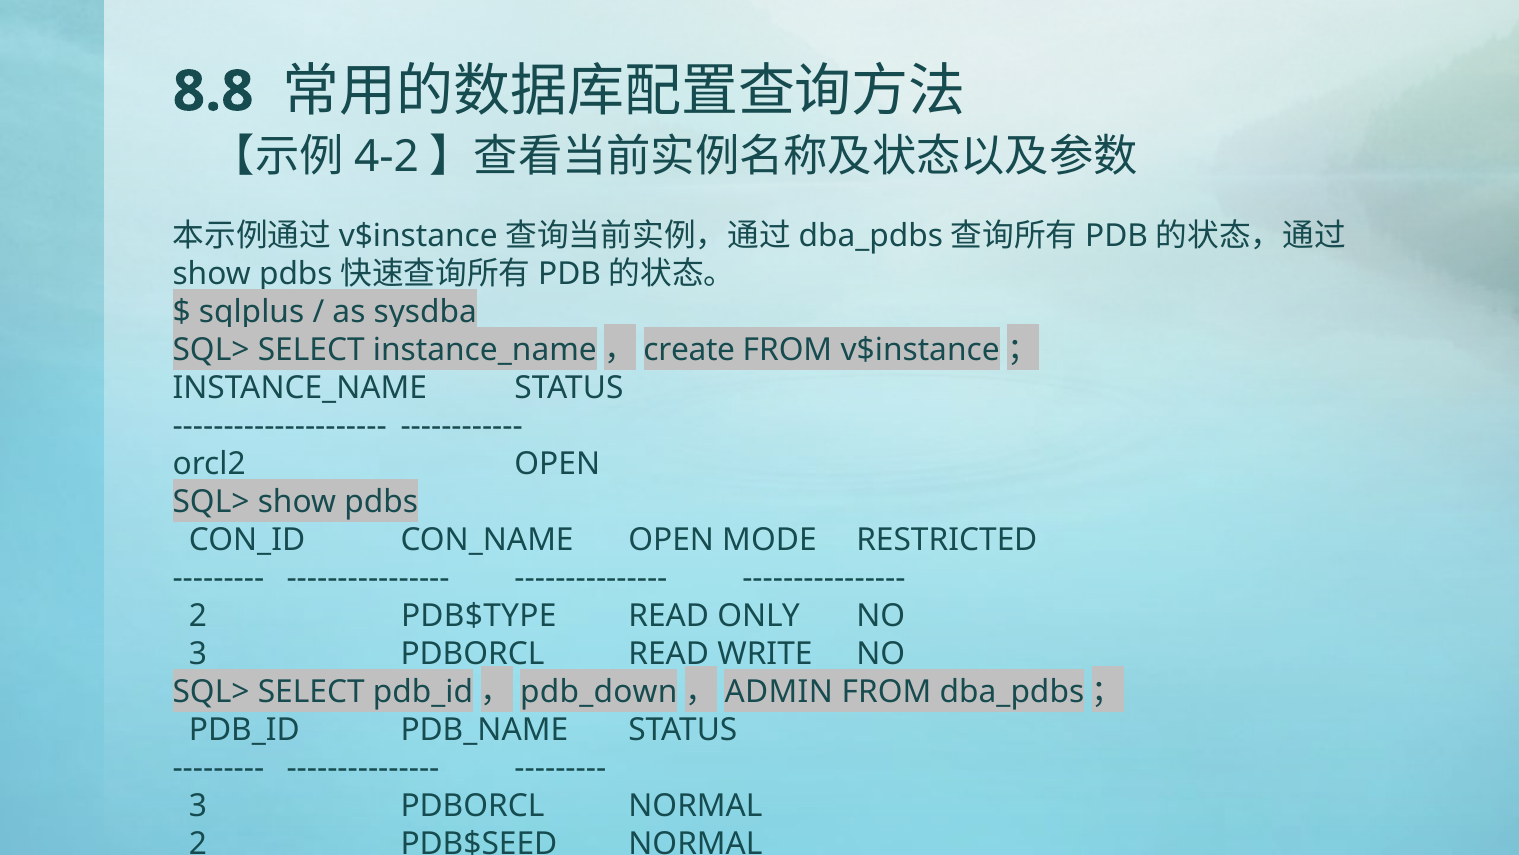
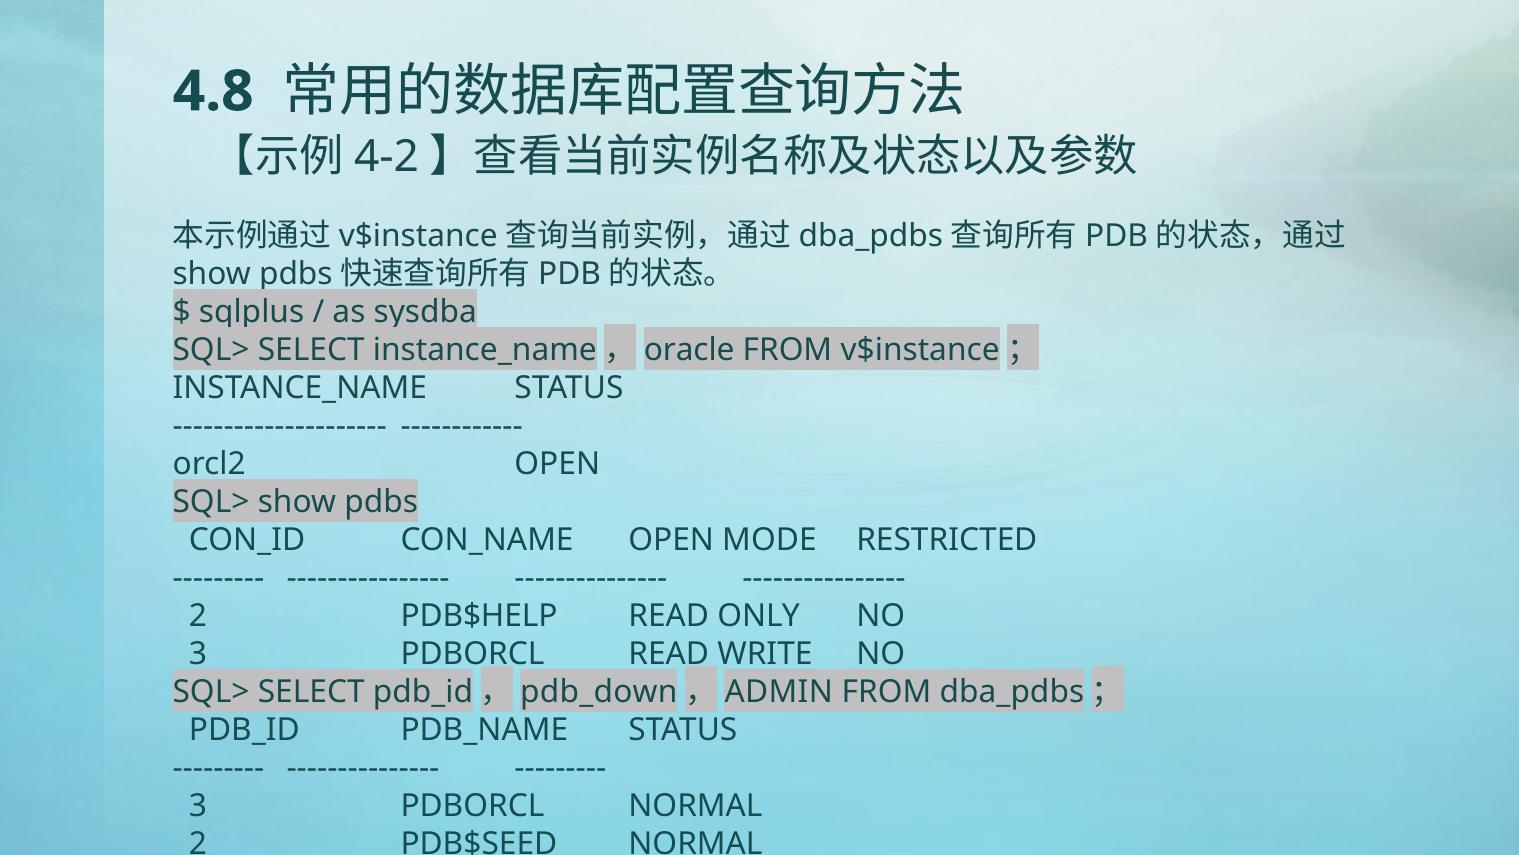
8.8: 8.8 -> 4.8
create: create -> oracle
PDB$TYPE: PDB$TYPE -> PDB$HELP
